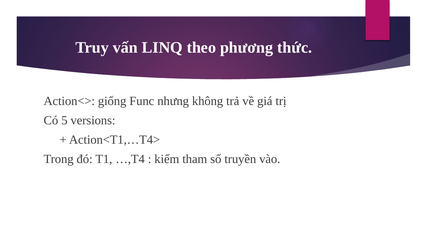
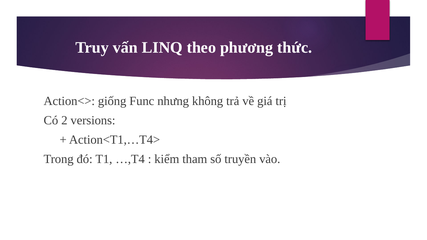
5: 5 -> 2
